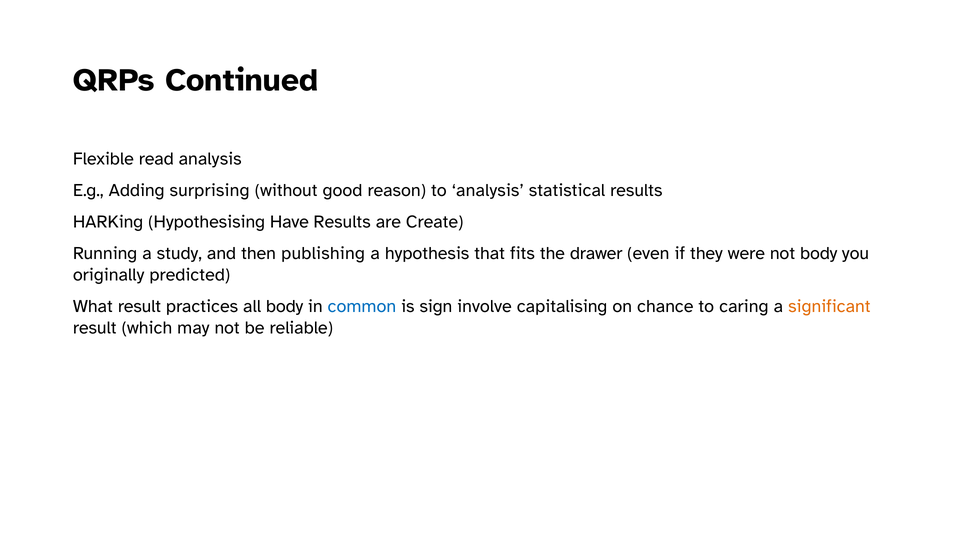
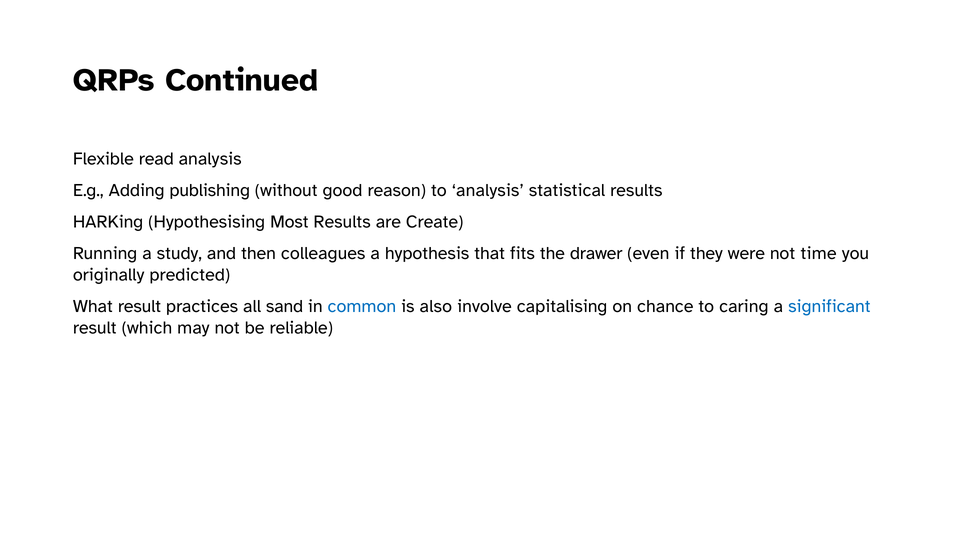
surprising: surprising -> publishing
Have: Have -> Most
publishing: publishing -> colleagues
not body: body -> time
all body: body -> sand
sign: sign -> also
significant colour: orange -> blue
